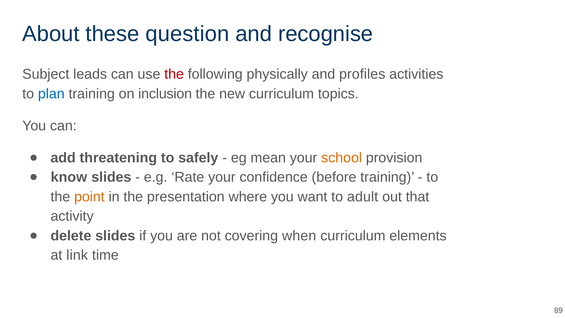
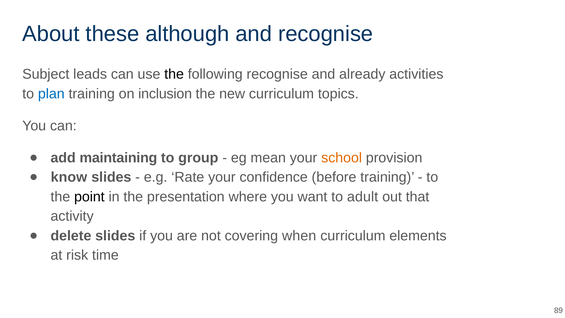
question: question -> although
the at (174, 74) colour: red -> black
following physically: physically -> recognise
profiles: profiles -> already
threatening: threatening -> maintaining
safely: safely -> group
point colour: orange -> black
link: link -> risk
